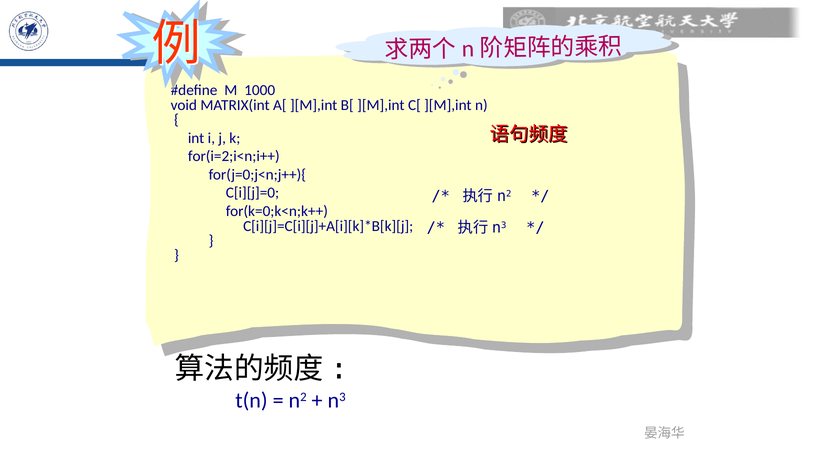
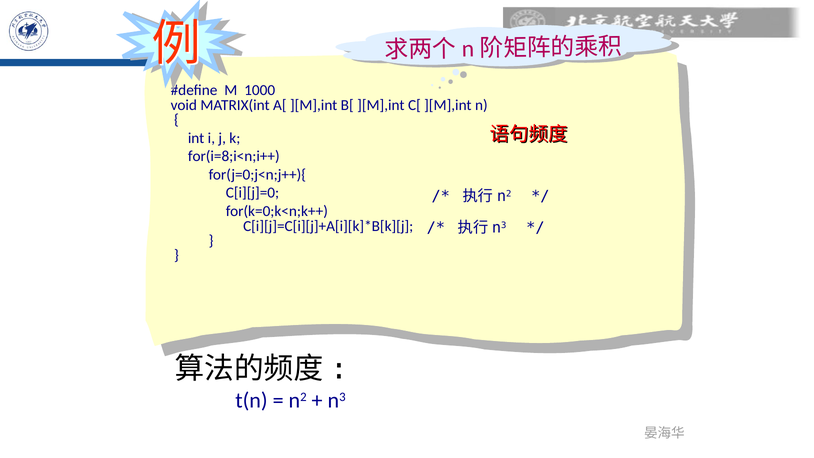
for(i=2;i<n;i++: for(i=2;i<n;i++ -> for(i=8;i<n;i++
